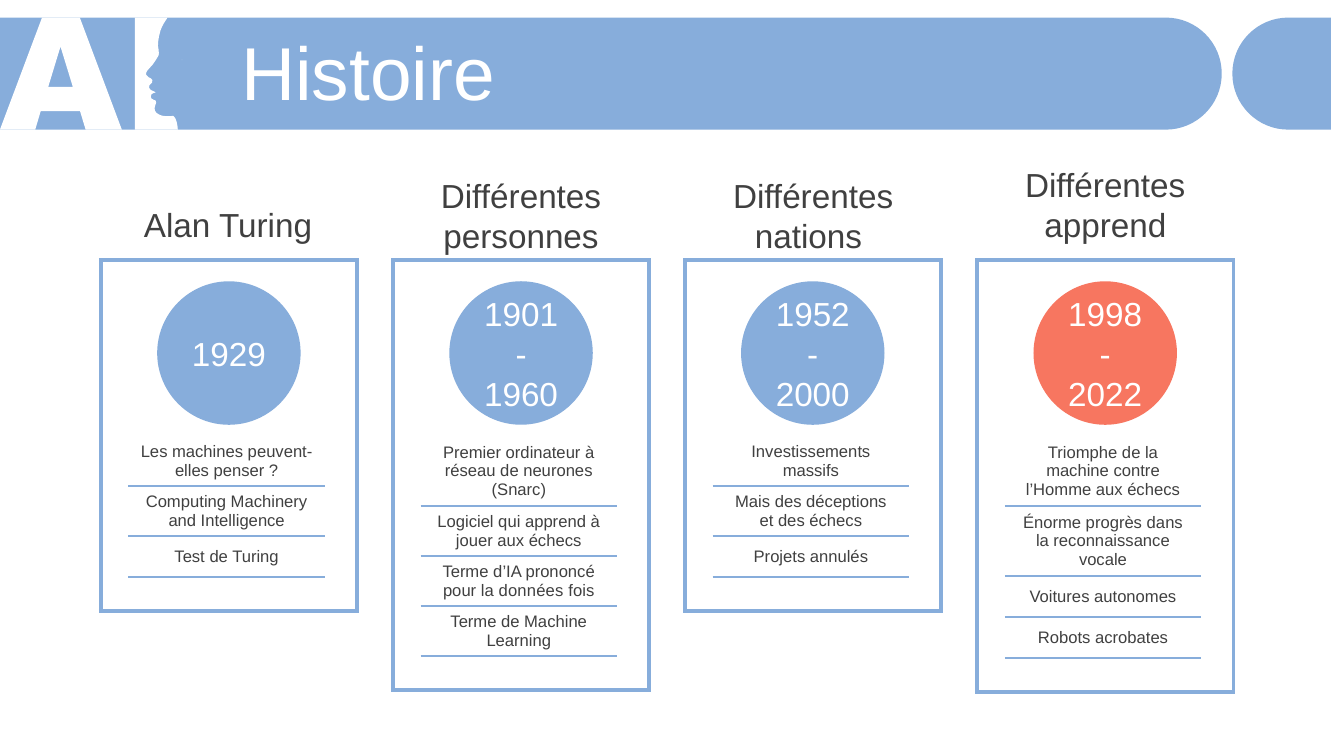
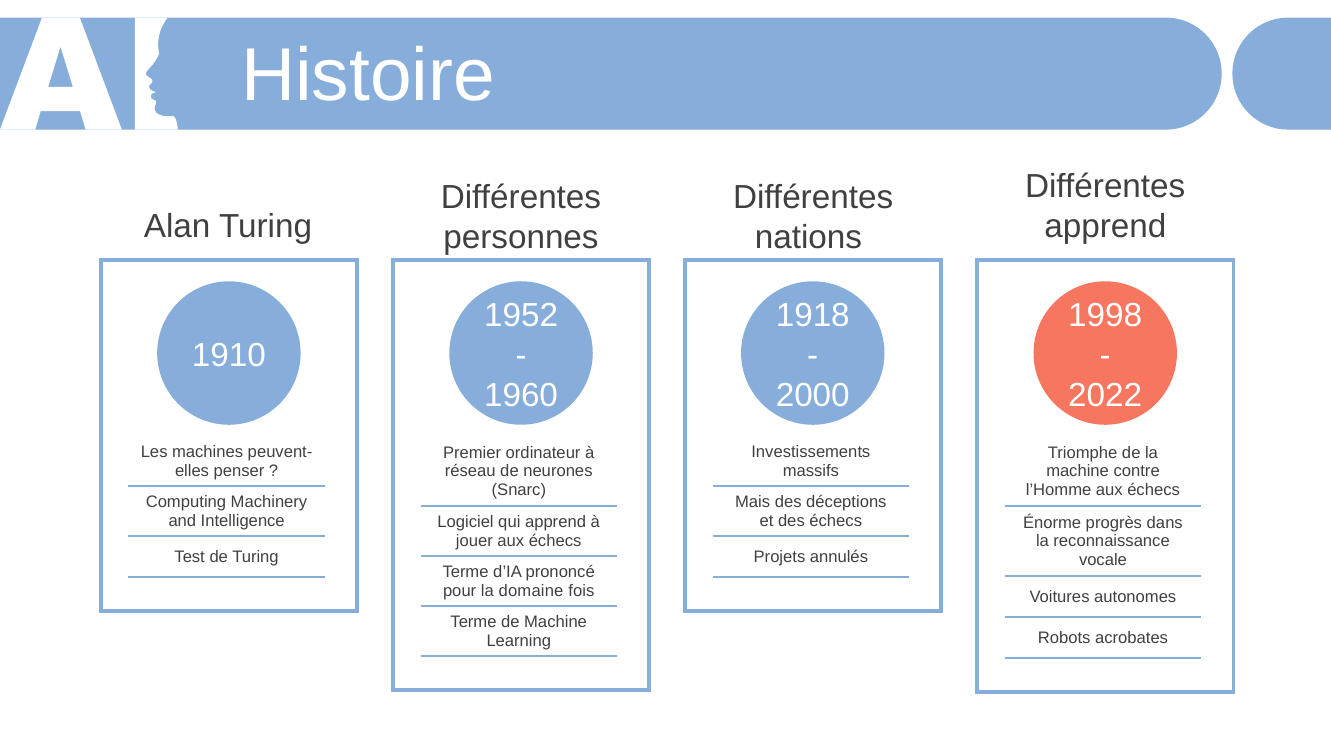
1901: 1901 -> 1952
1952: 1952 -> 1918
1929: 1929 -> 1910
données: données -> domaine
